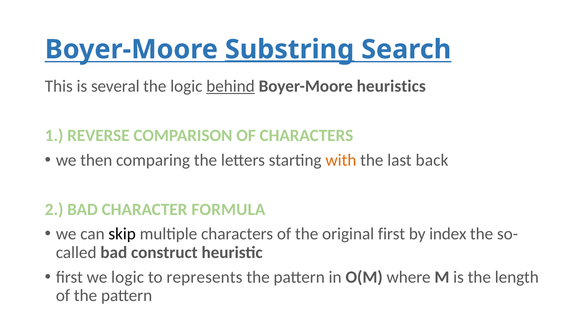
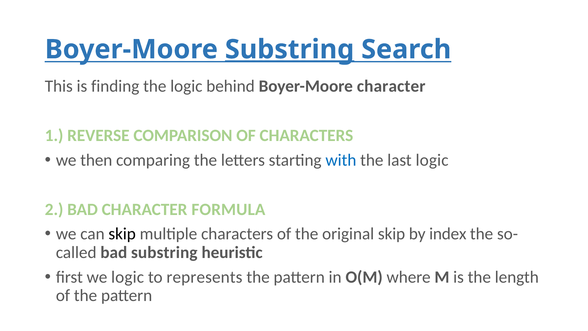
several: several -> finding
behind underline: present -> none
Boyer-Moore heuristics: heuristics -> character
with colour: orange -> blue
last back: back -> logic
original first: first -> skip
bad construct: construct -> substring
